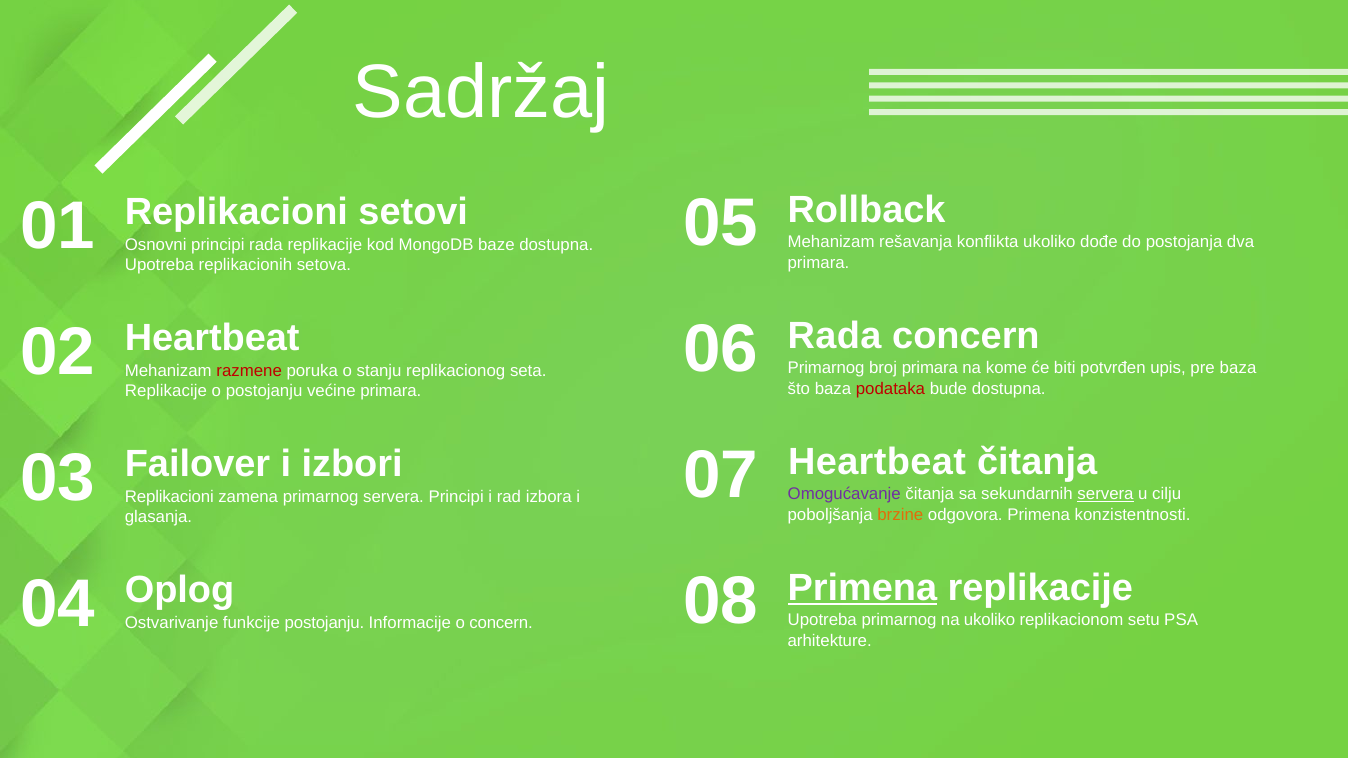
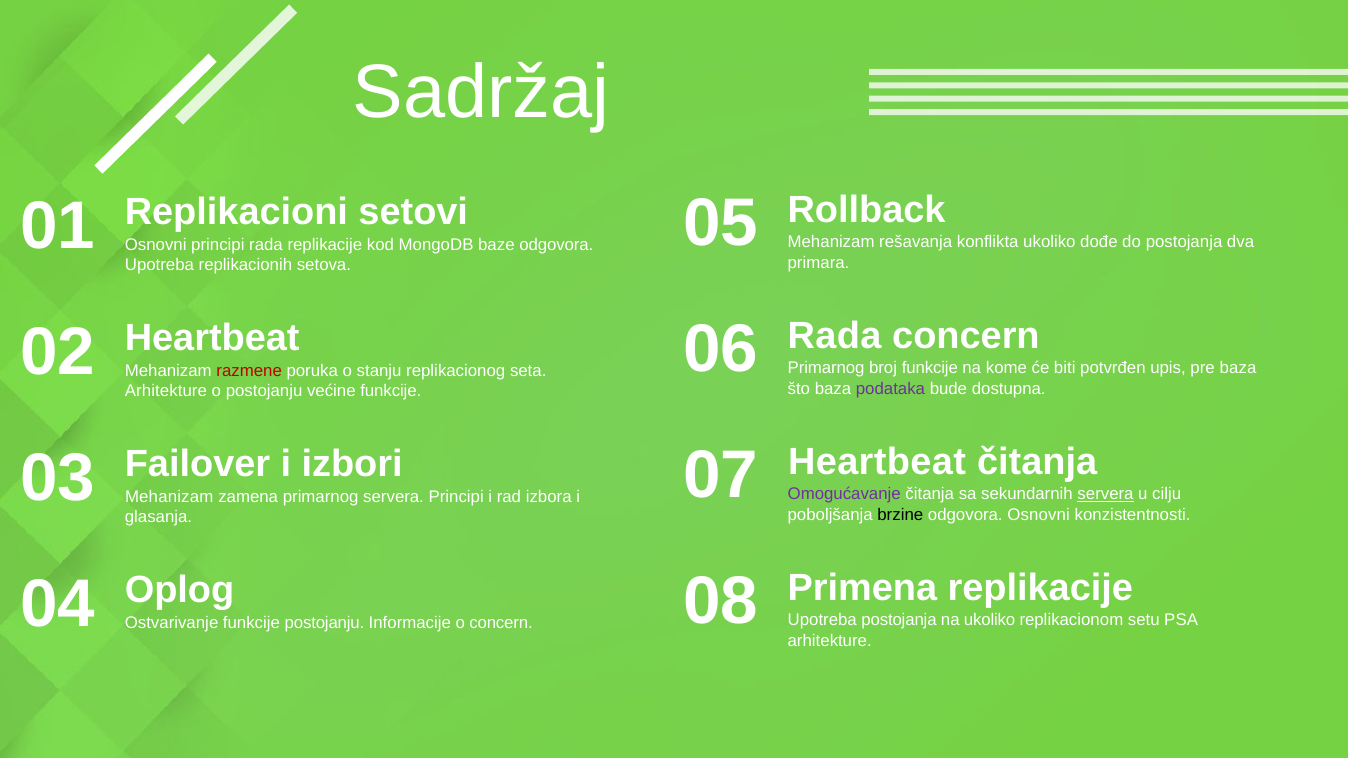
baze dostupna: dostupna -> odgovora
broj primara: primara -> funkcije
podataka colour: red -> purple
Replikacije at (166, 391): Replikacije -> Arhitekture
većine primara: primara -> funkcije
Replikacioni at (169, 497): Replikacioni -> Mehanizam
brzine colour: orange -> black
odgovora Primena: Primena -> Osnovni
Primena at (862, 588) underline: present -> none
Upotreba primarnog: primarnog -> postojanja
